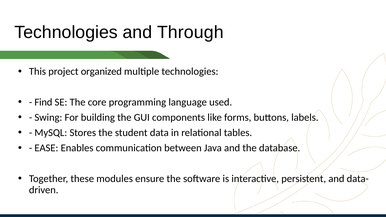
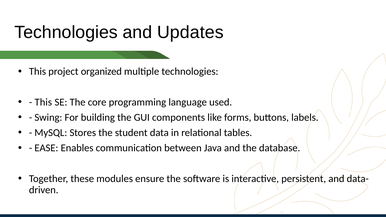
Through: Through -> Updates
Find at (43, 102): Find -> This
